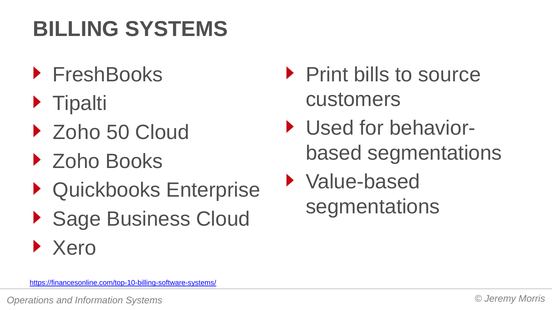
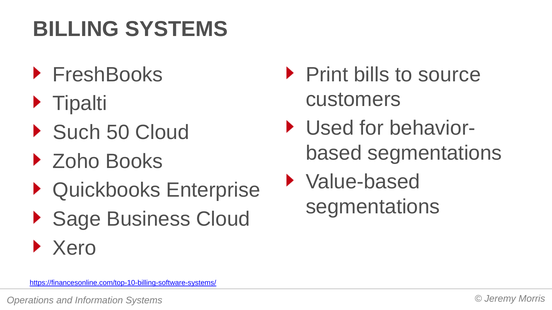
Zoho at (77, 133): Zoho -> Such
